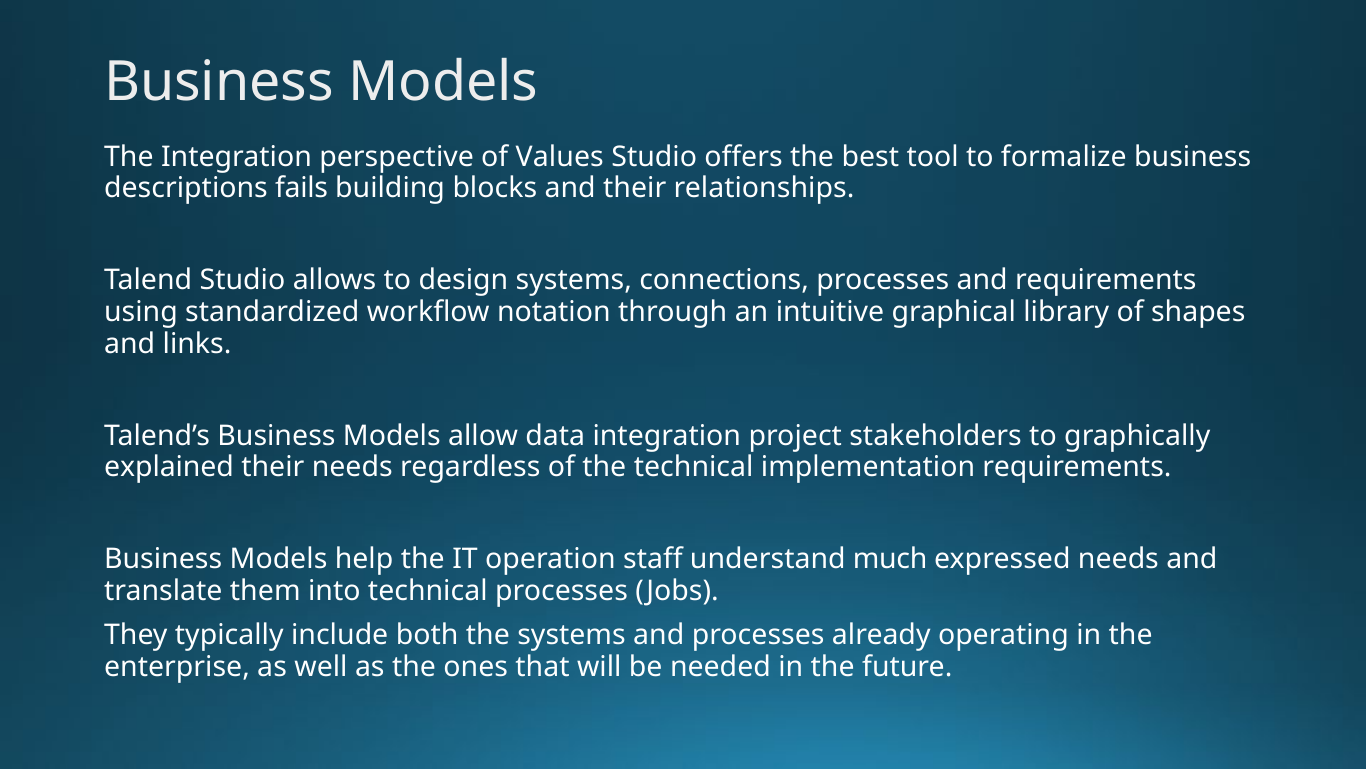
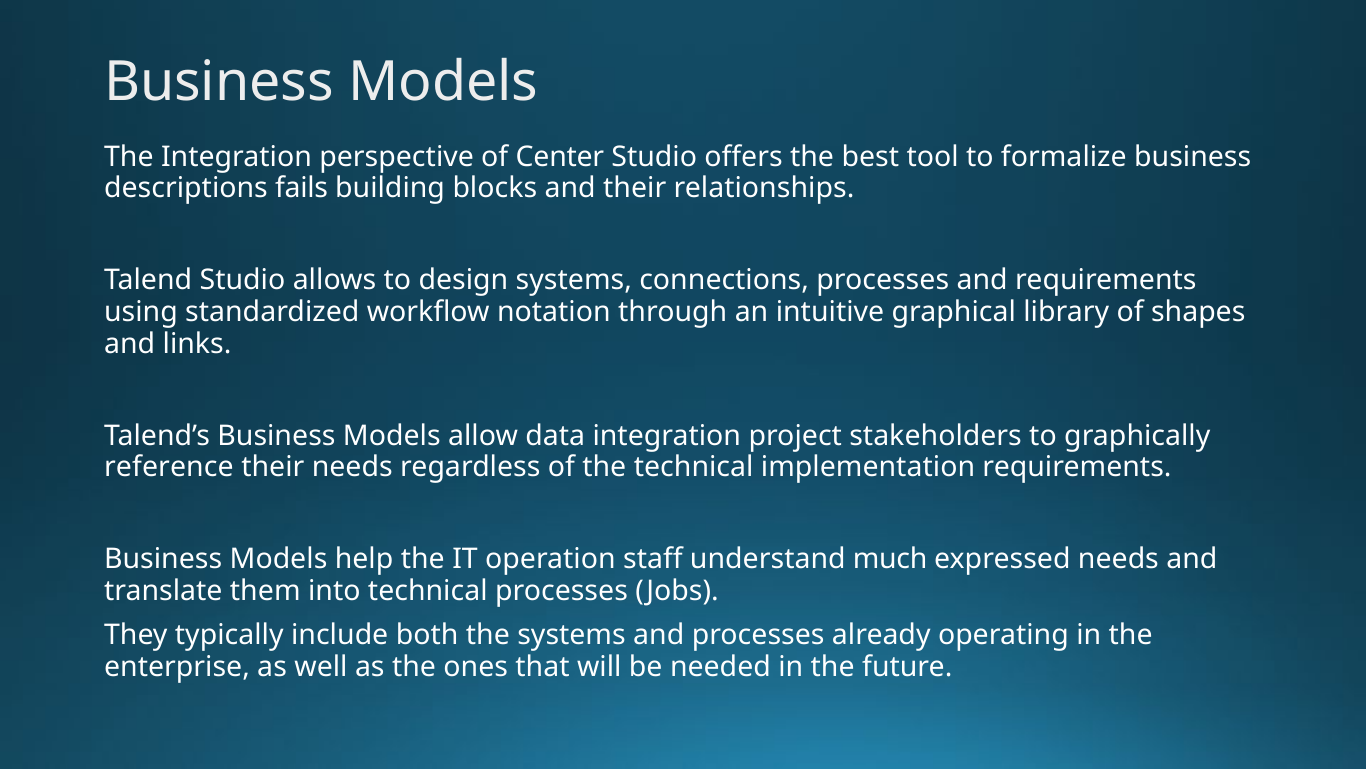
Values: Values -> Center
explained: explained -> reference
